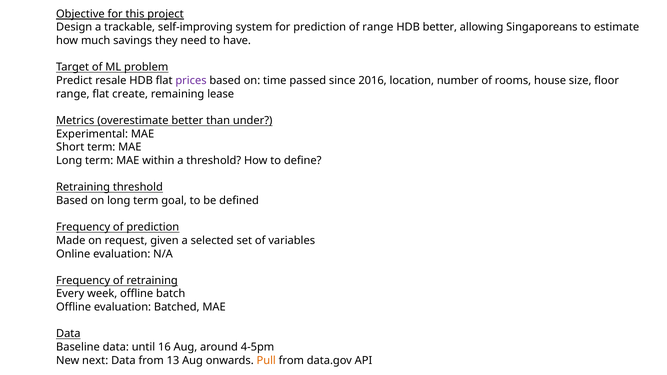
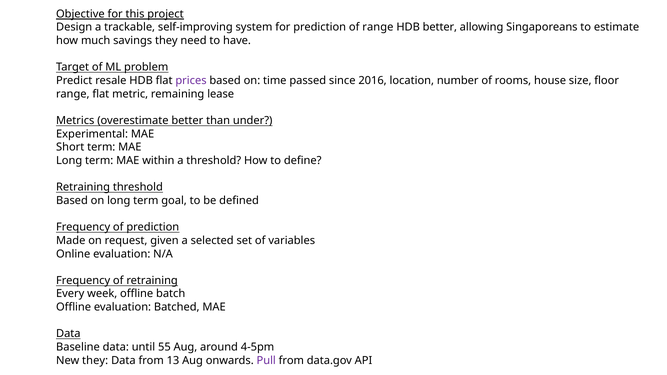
create: create -> metric
16: 16 -> 55
New next: next -> they
Pull colour: orange -> purple
